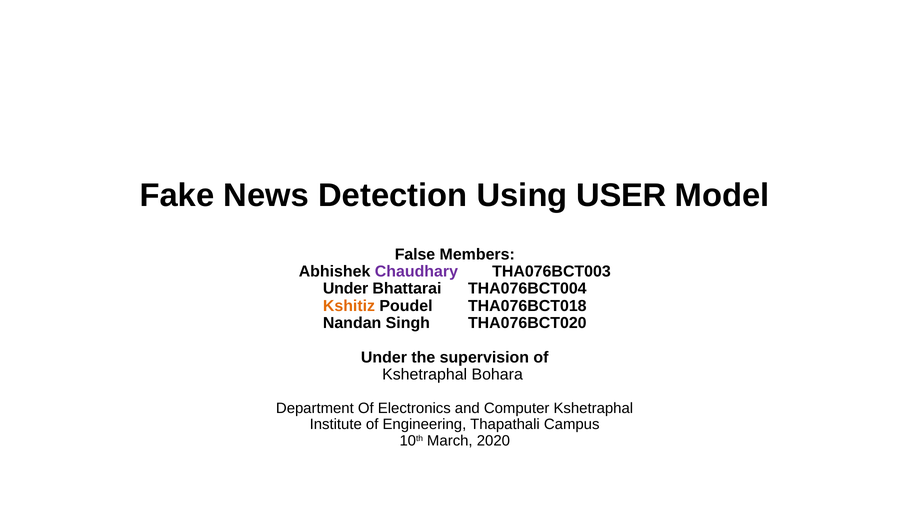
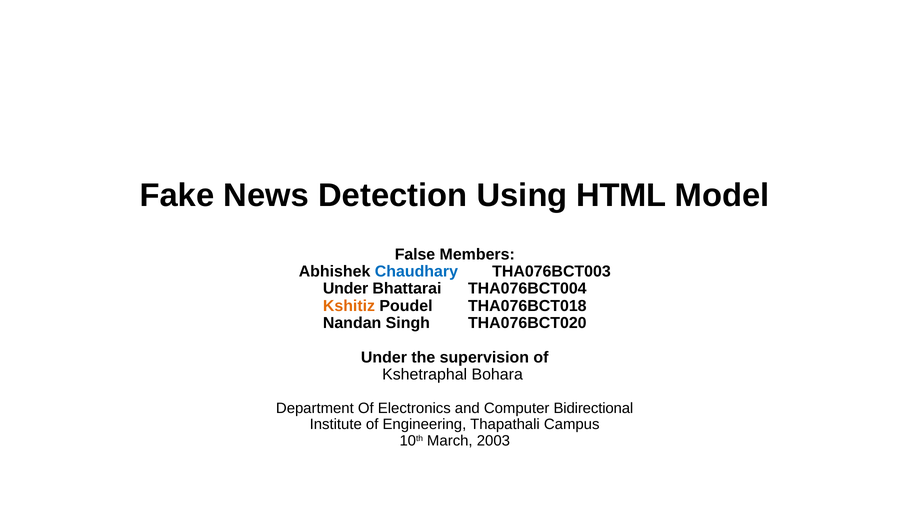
USER: USER -> HTML
Chaudhary colour: purple -> blue
Computer Kshetraphal: Kshetraphal -> Bidirectional
2020: 2020 -> 2003
